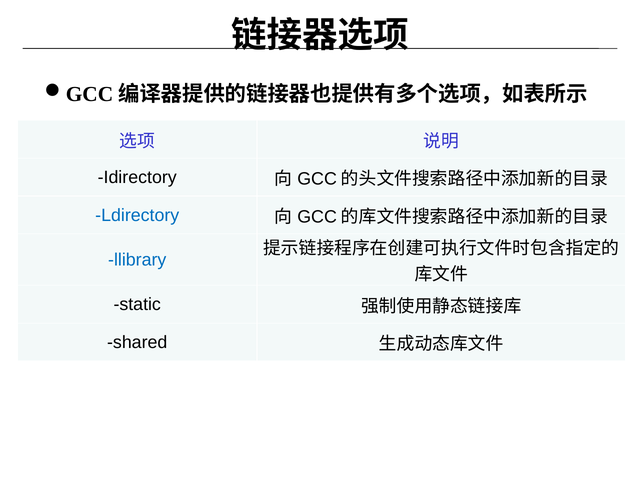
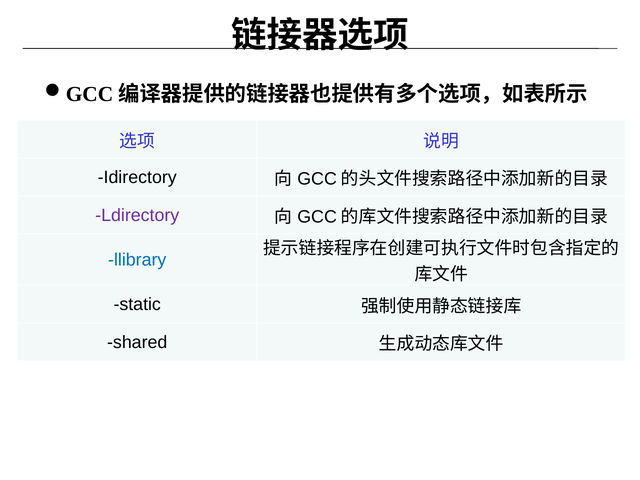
Ldirectory colour: blue -> purple
